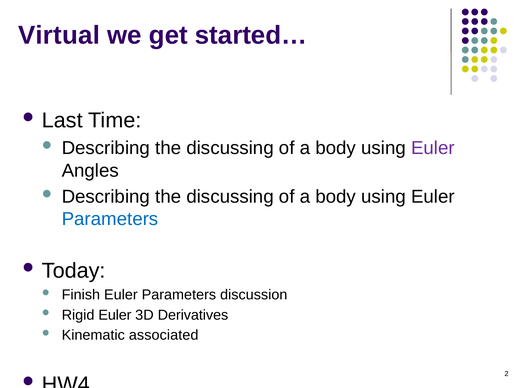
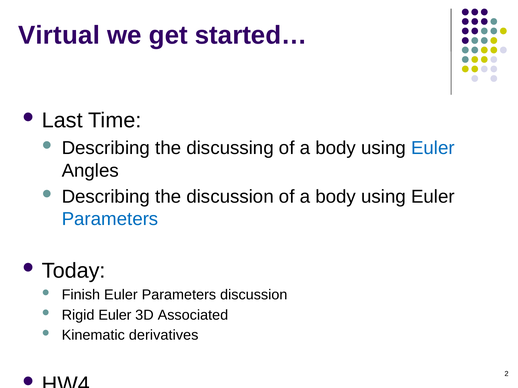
Euler at (433, 148) colour: purple -> blue
discussing at (230, 197): discussing -> discussion
Derivatives: Derivatives -> Associated
associated: associated -> derivatives
